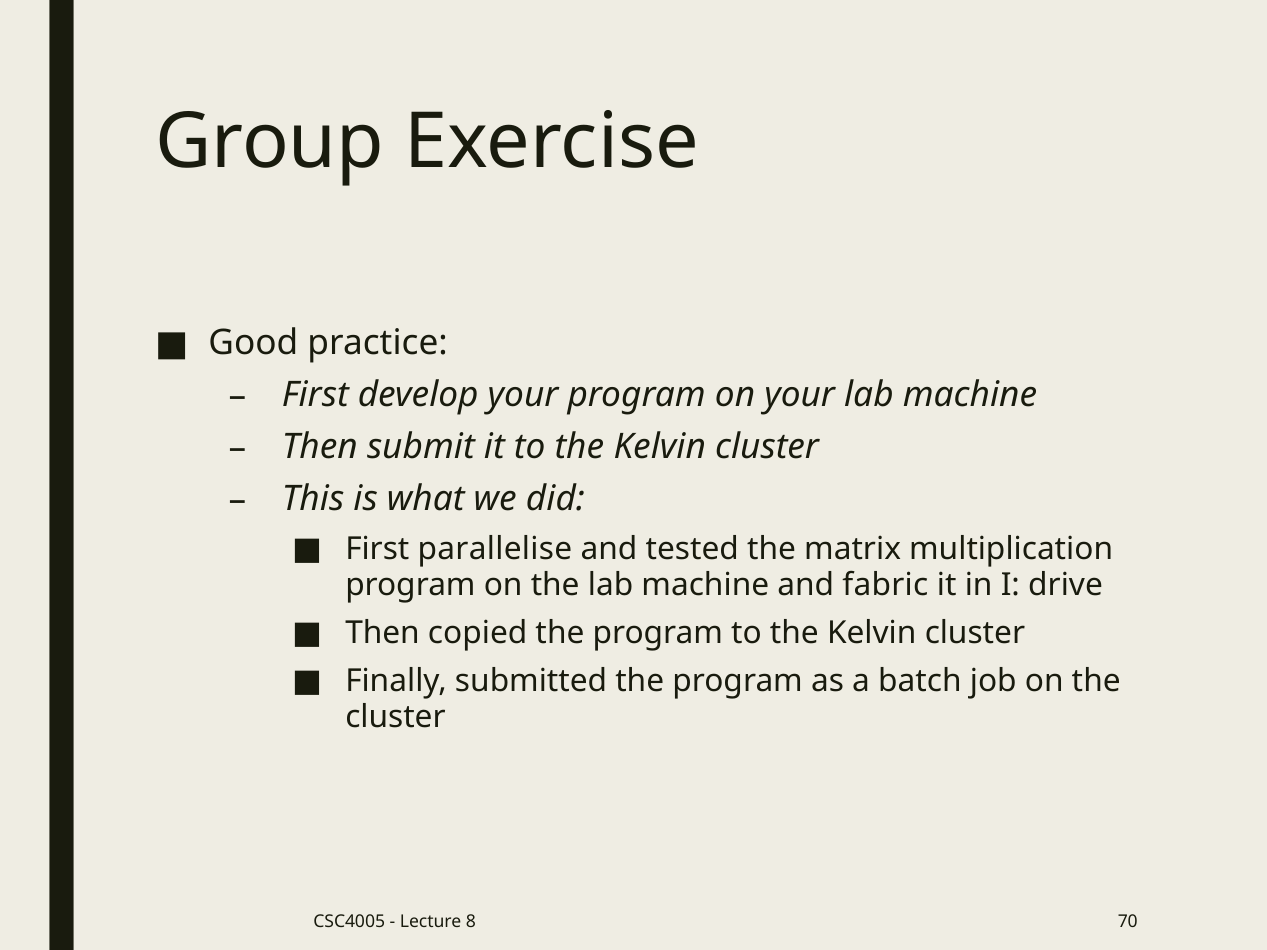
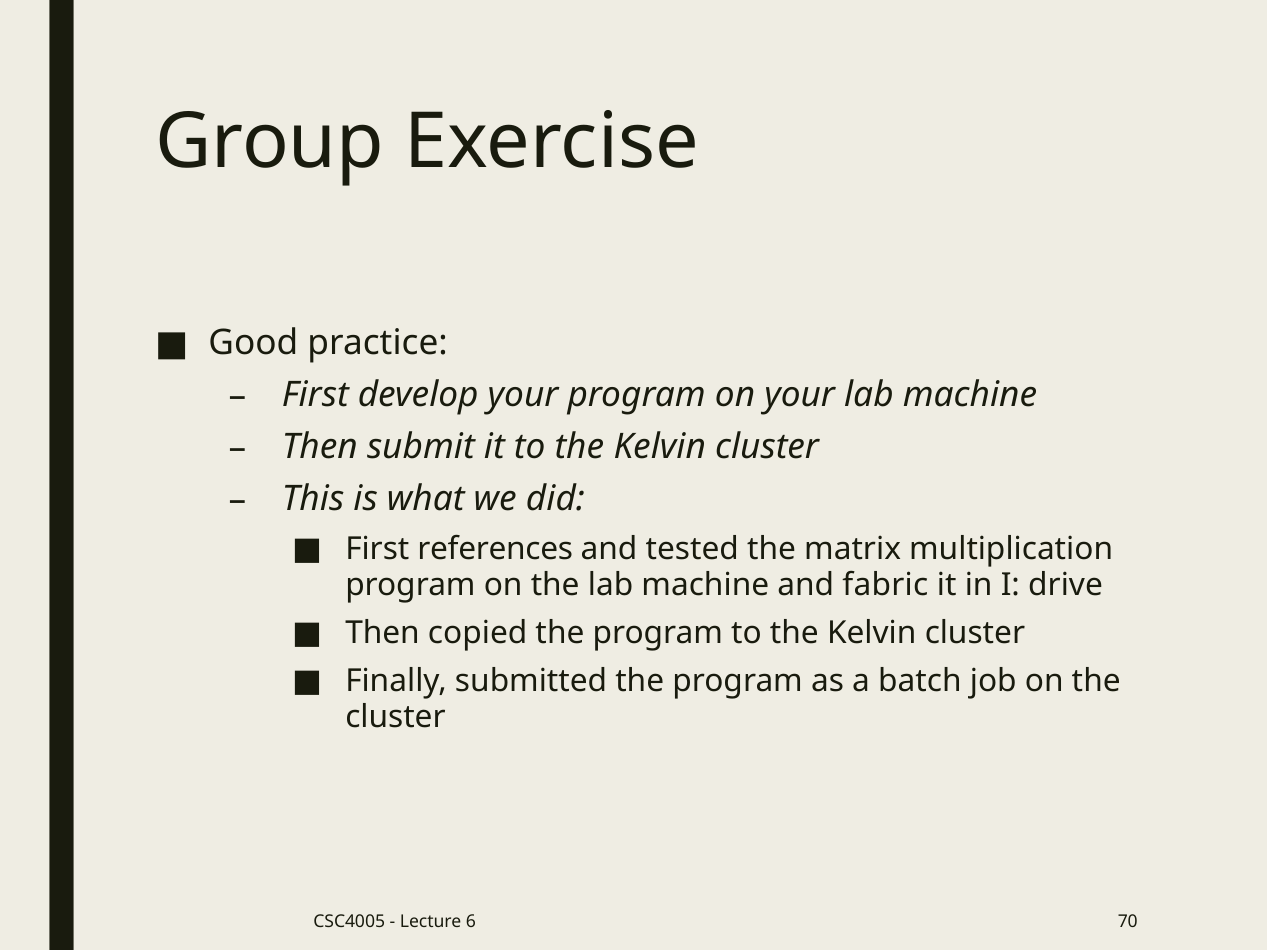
parallelise: parallelise -> references
8: 8 -> 6
